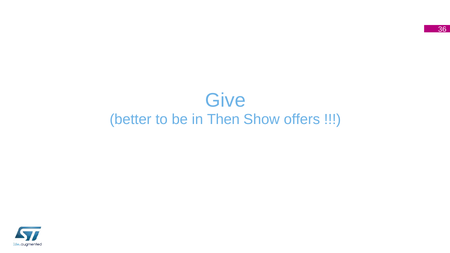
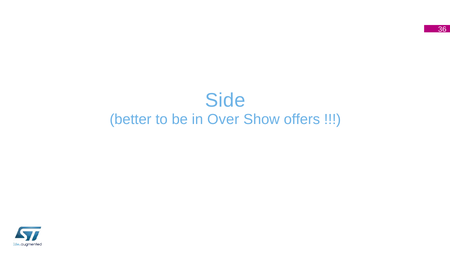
Give: Give -> Side
Then: Then -> Over
